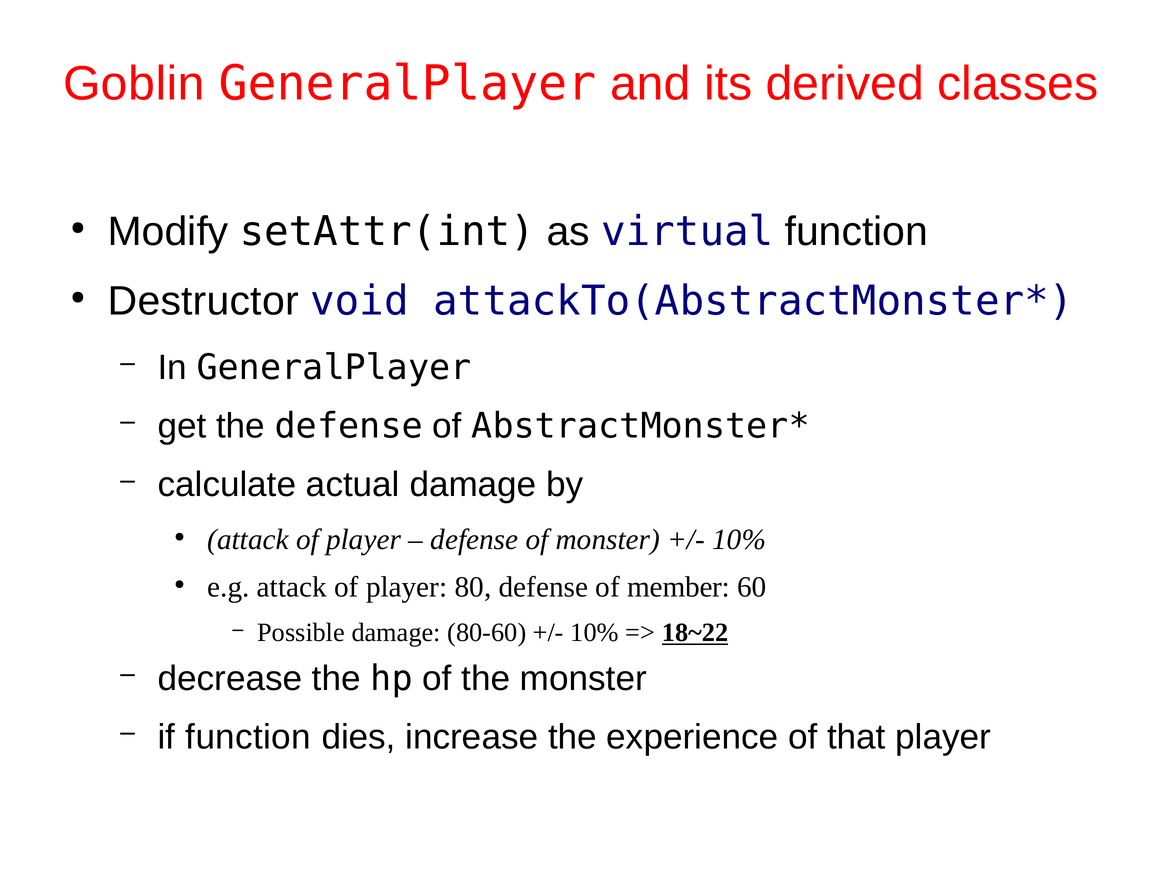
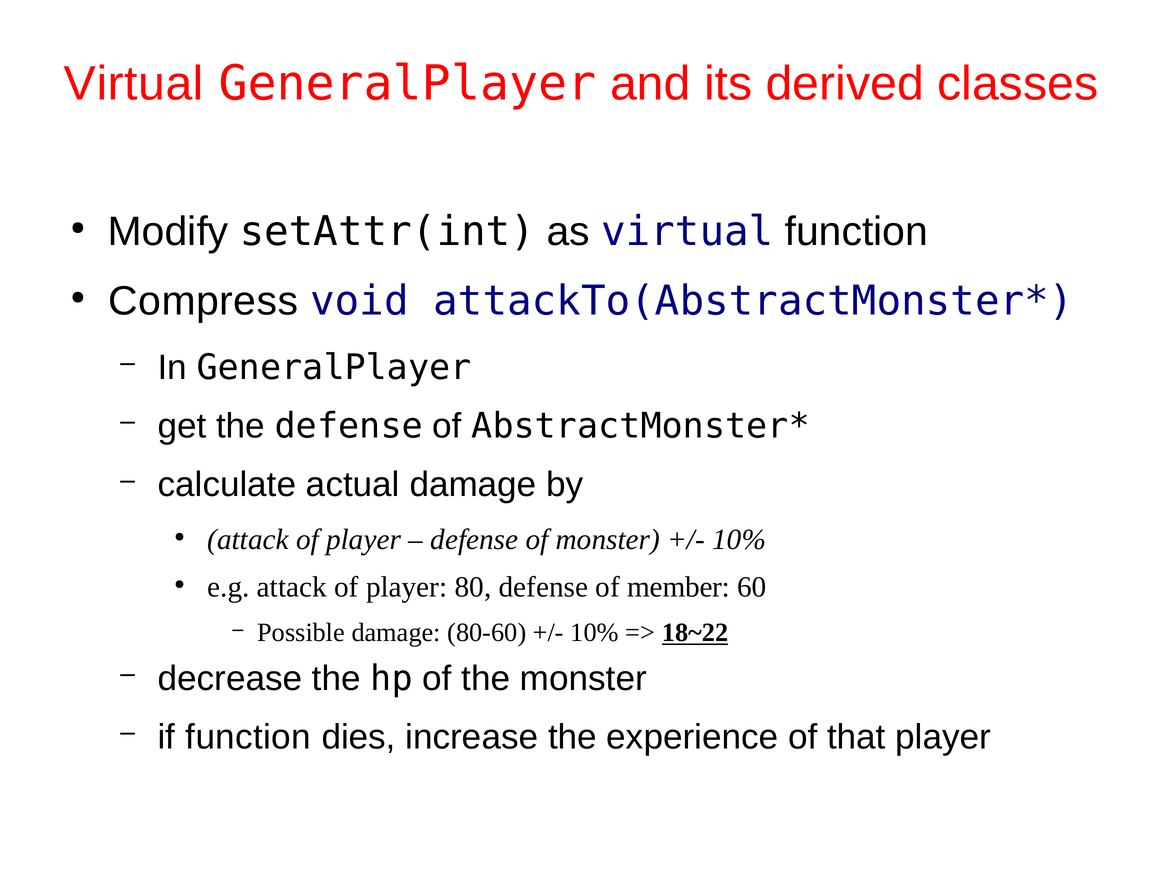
Goblin at (134, 84): Goblin -> Virtual
Destructor: Destructor -> Compress
